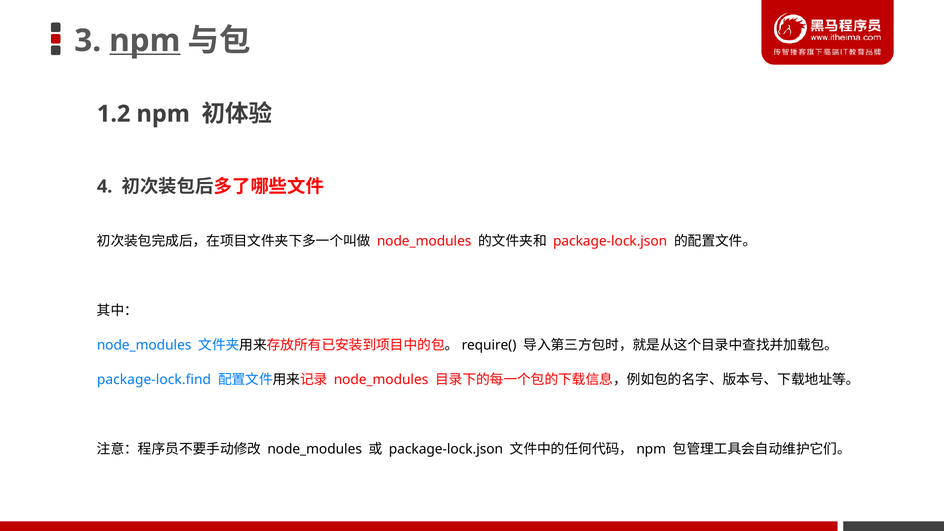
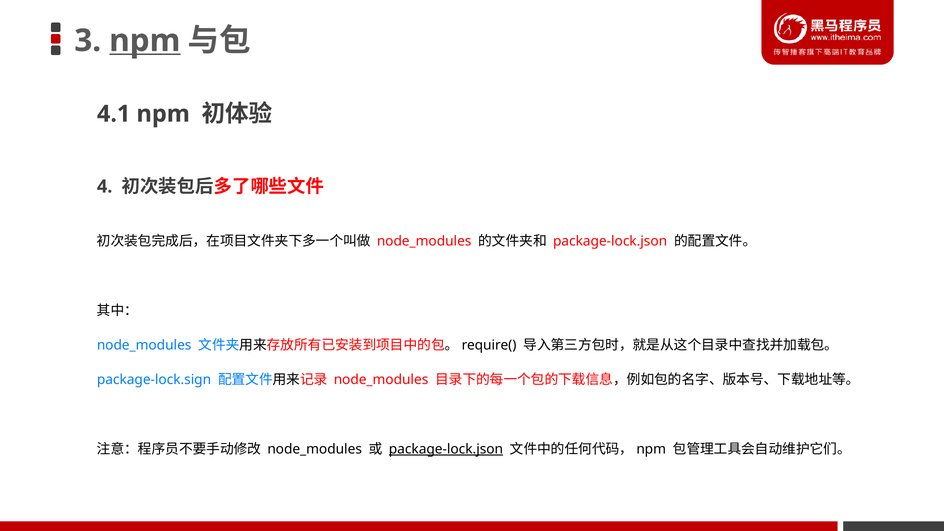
1.2: 1.2 -> 4.1
package-lock.find: package-lock.find -> package-lock.sign
package-lock.json at (446, 449) underline: none -> present
